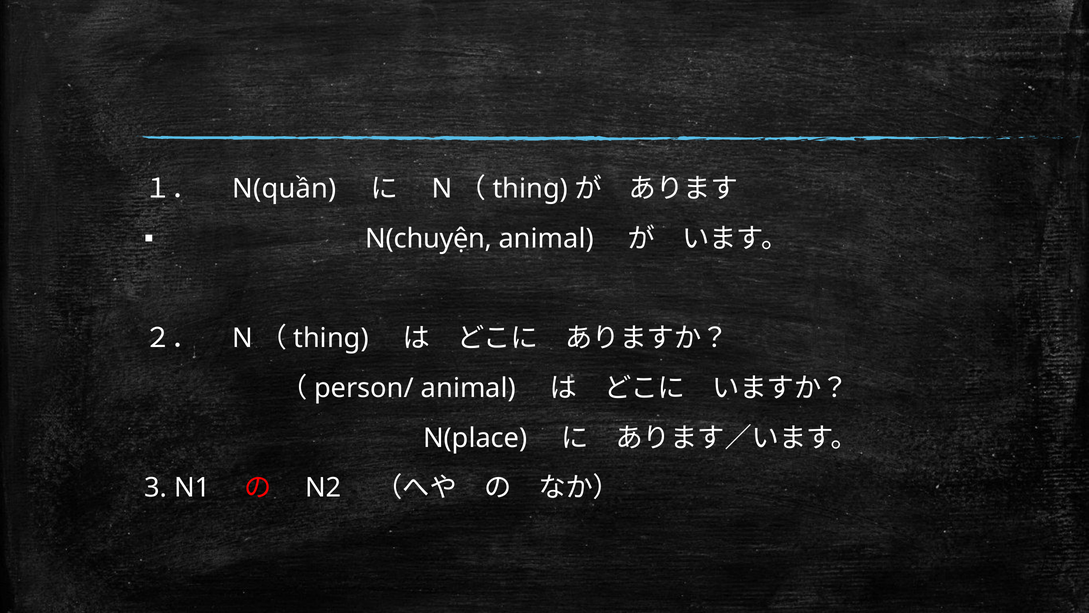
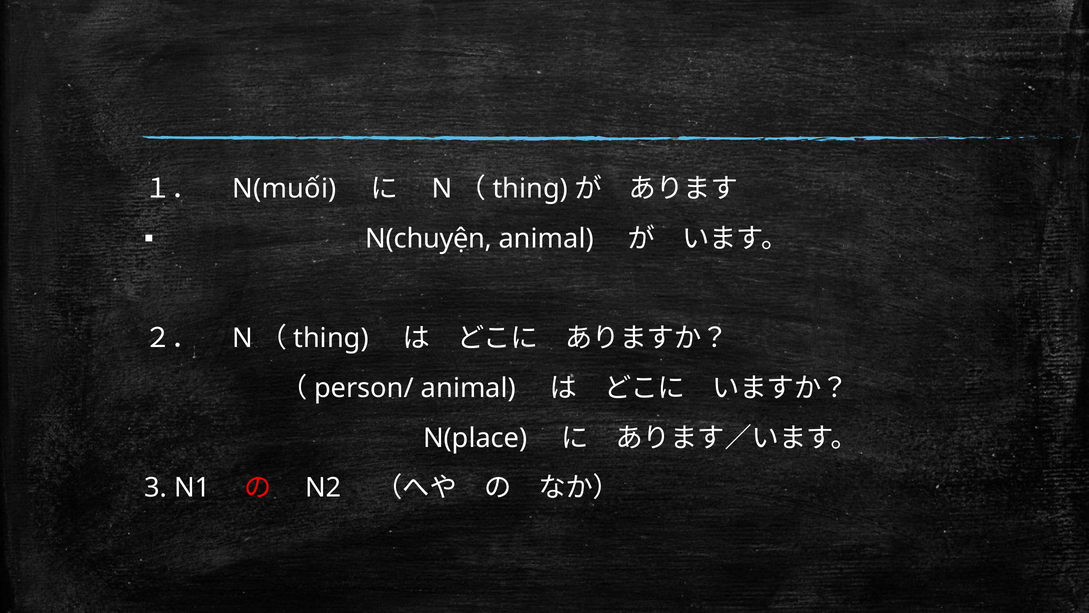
N(quần: N(quần -> N(muối
